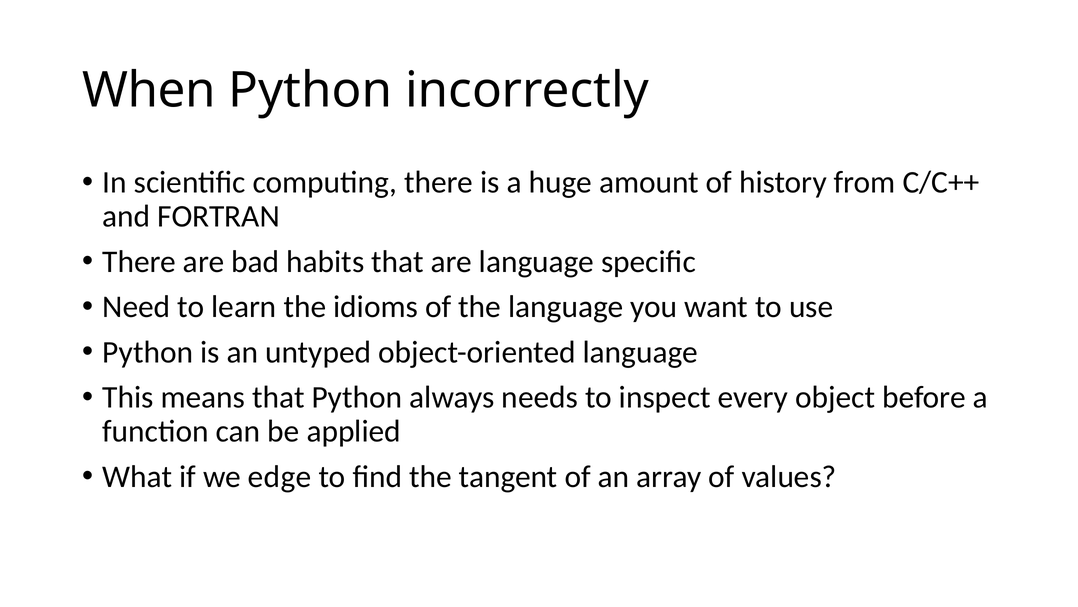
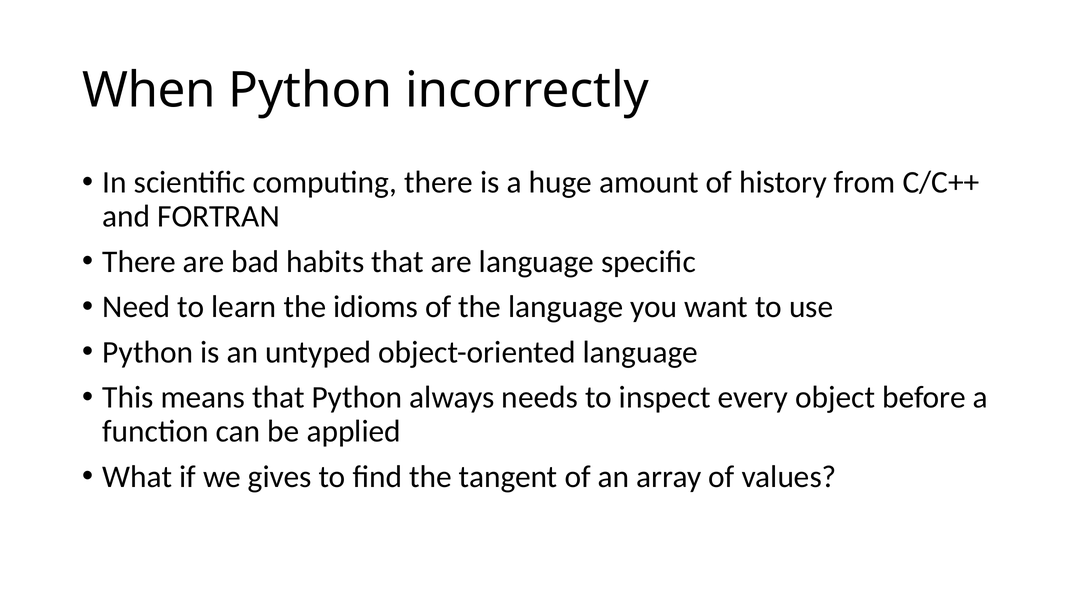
edge: edge -> gives
